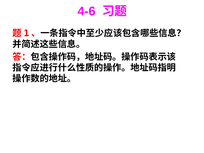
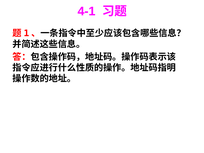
4-6: 4-6 -> 4-1
